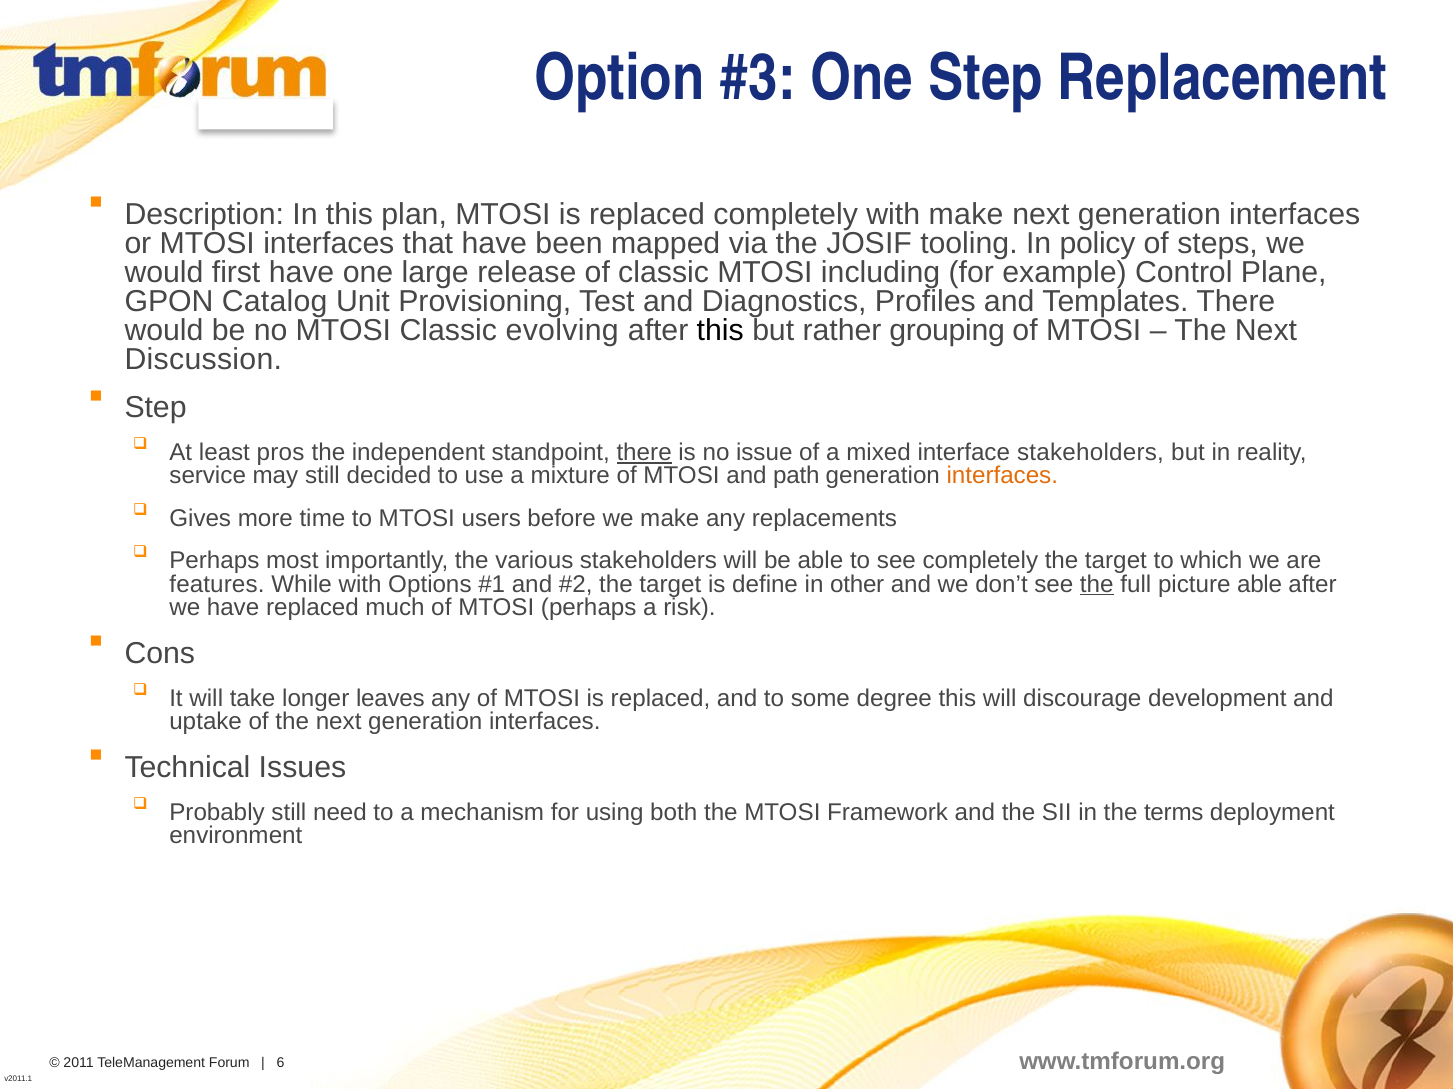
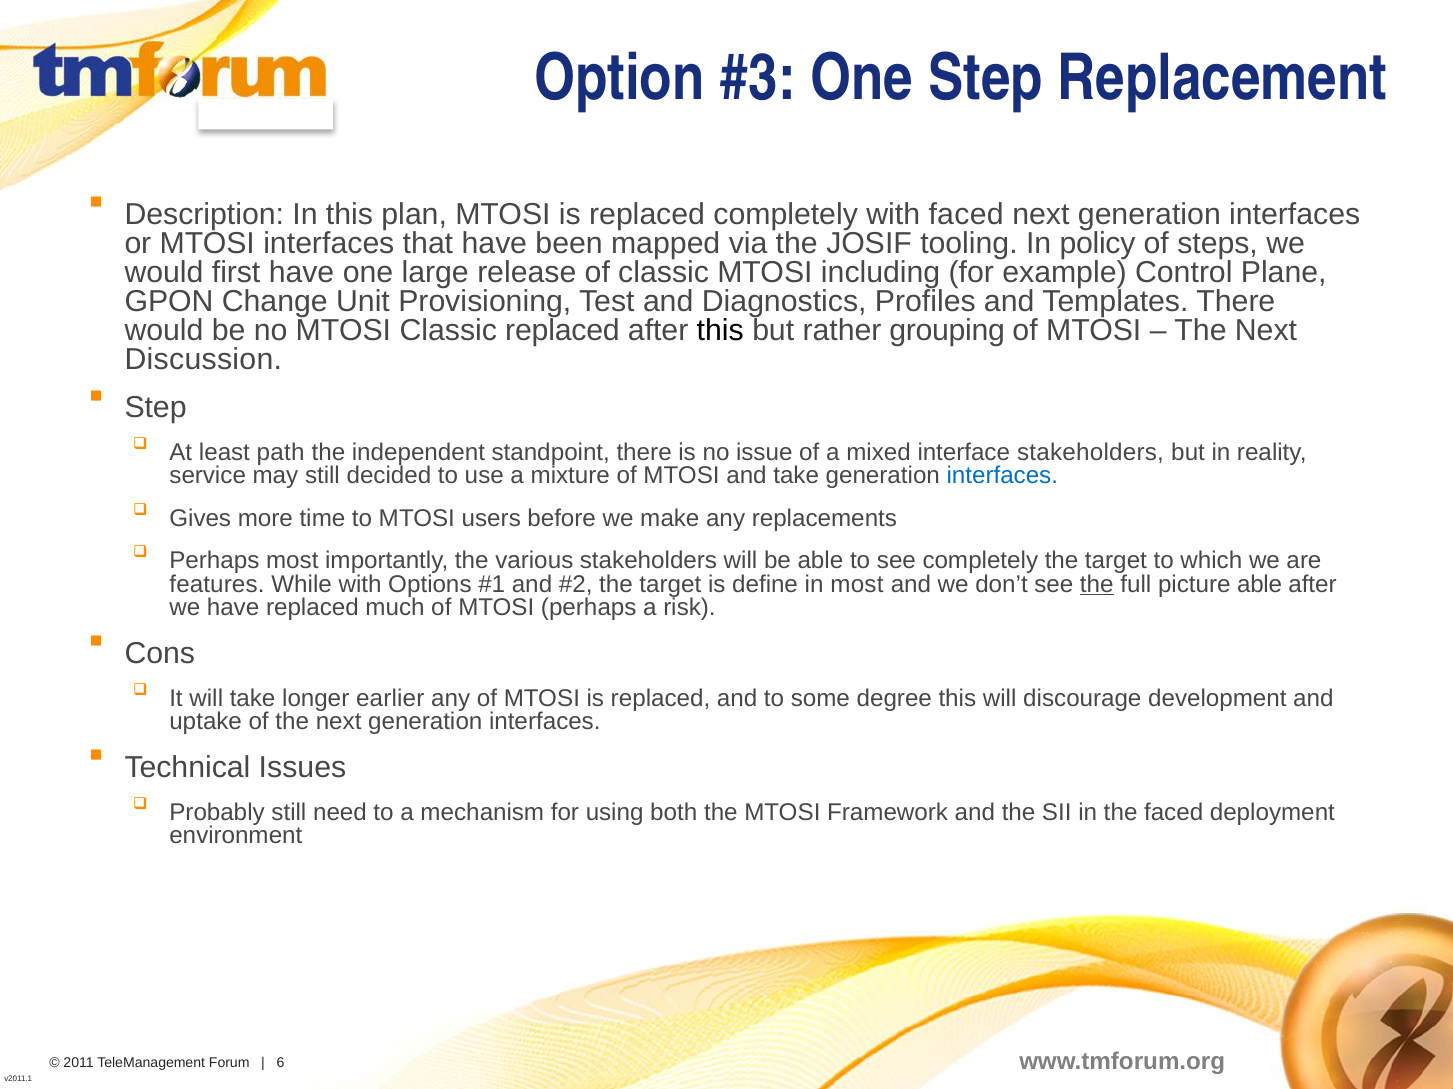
with make: make -> faced
Catalog: Catalog -> Change
Classic evolving: evolving -> replaced
pros: pros -> path
there at (644, 453) underline: present -> none
and path: path -> take
interfaces at (1002, 476) colour: orange -> blue
in other: other -> most
leaves: leaves -> earlier
the terms: terms -> faced
